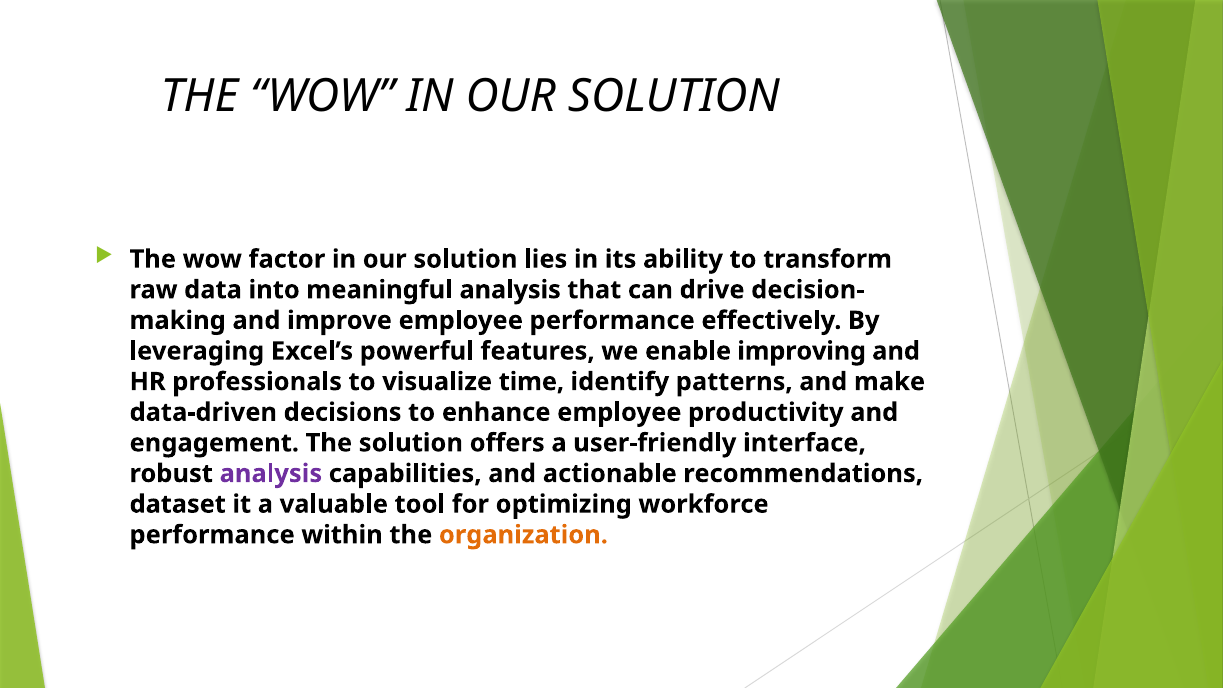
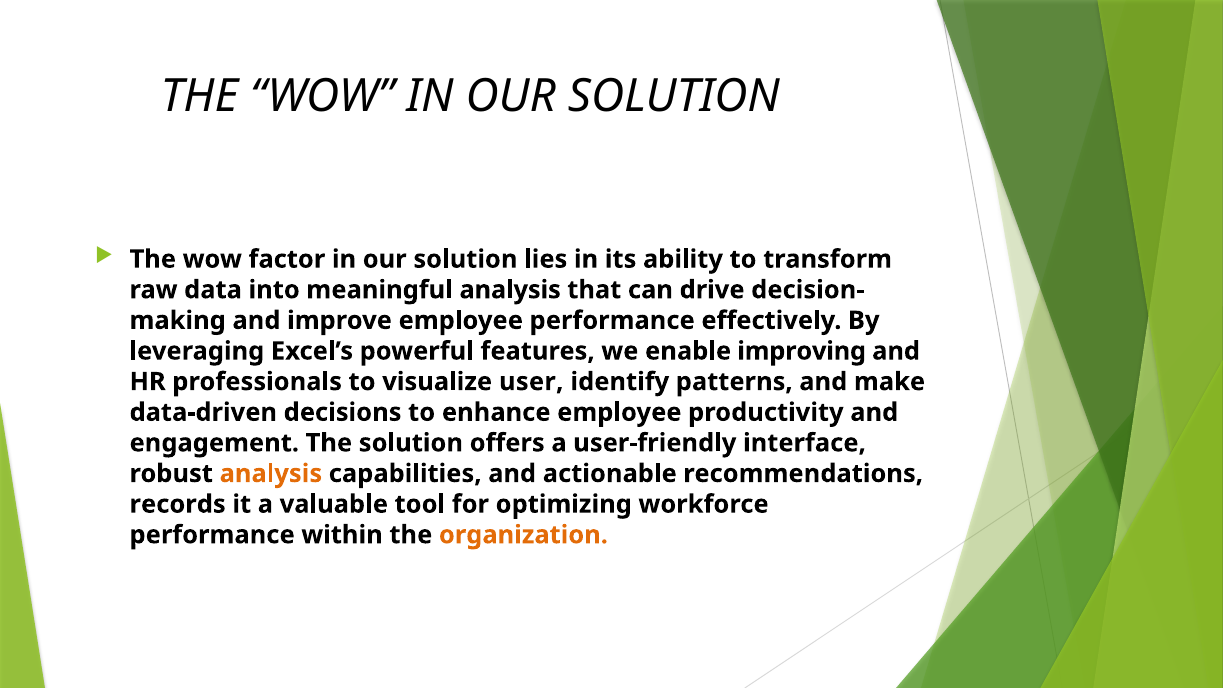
time: time -> user
analysis at (271, 474) colour: purple -> orange
dataset: dataset -> records
